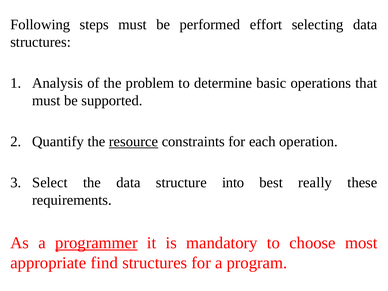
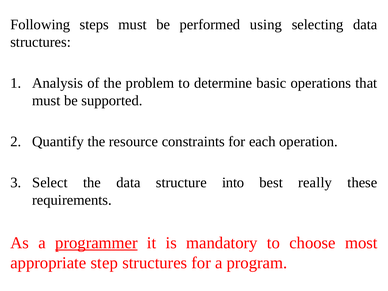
effort: effort -> using
resource underline: present -> none
find: find -> step
